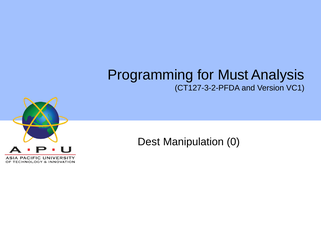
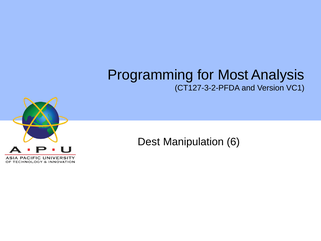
Must: Must -> Most
0: 0 -> 6
